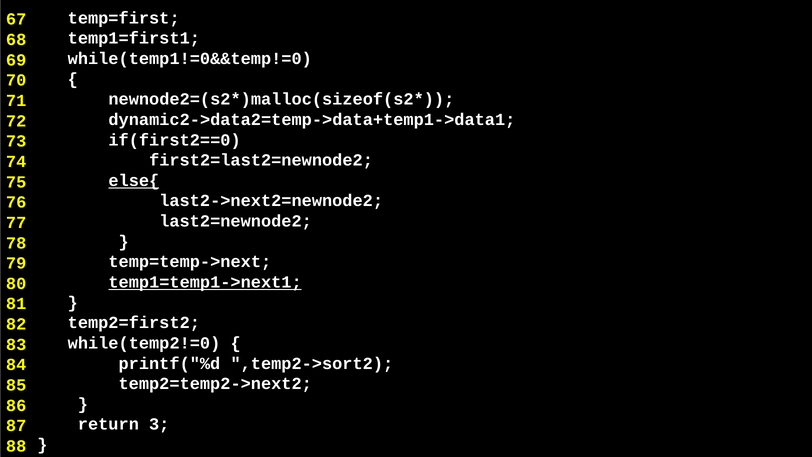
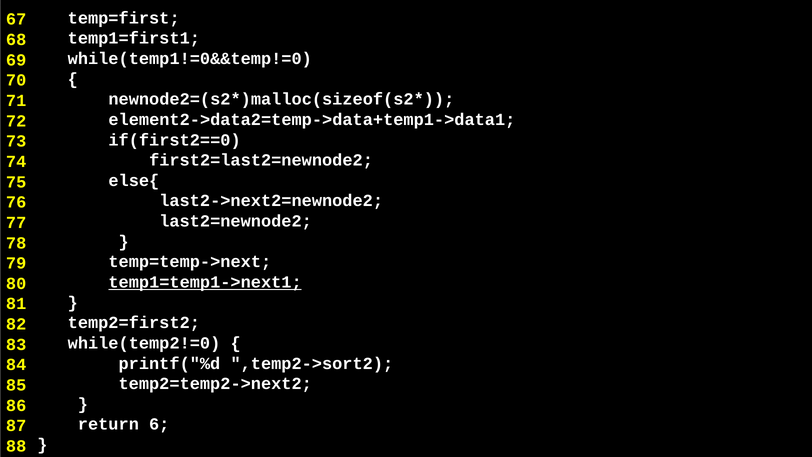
dynamic2->data2=temp->data+temp1->data1: dynamic2->data2=temp->data+temp1->data1 -> element2->data2=temp->data+temp1->data1
else{ underline: present -> none
3: 3 -> 6
